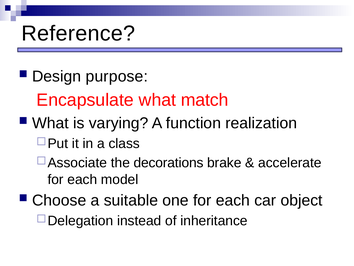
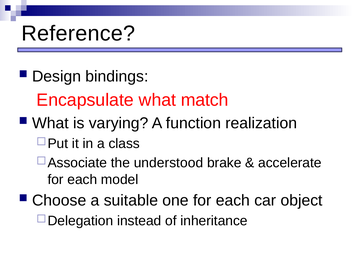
purpose: purpose -> bindings
decorations: decorations -> understood
